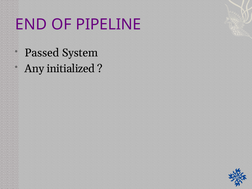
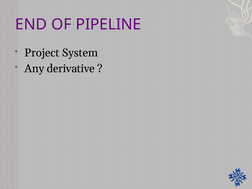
Passed: Passed -> Project
initialized: initialized -> derivative
